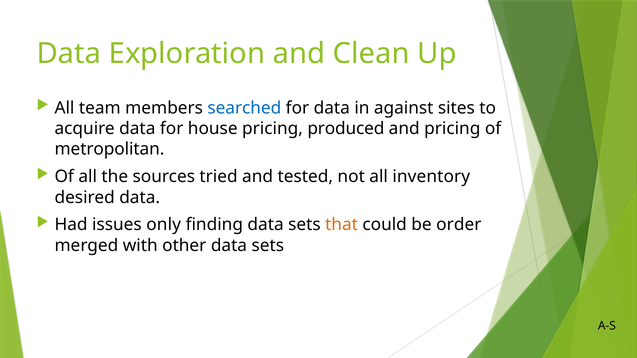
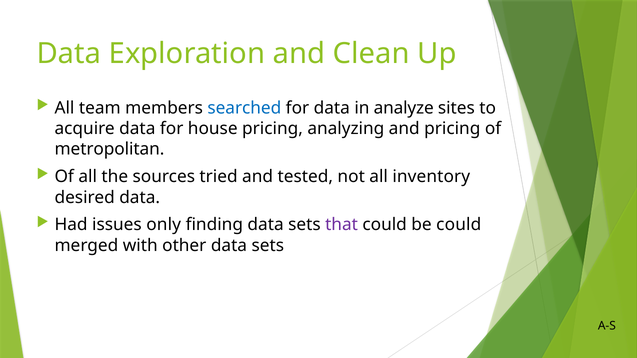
against: against -> analyze
produced: produced -> analyzing
that colour: orange -> purple
be order: order -> could
